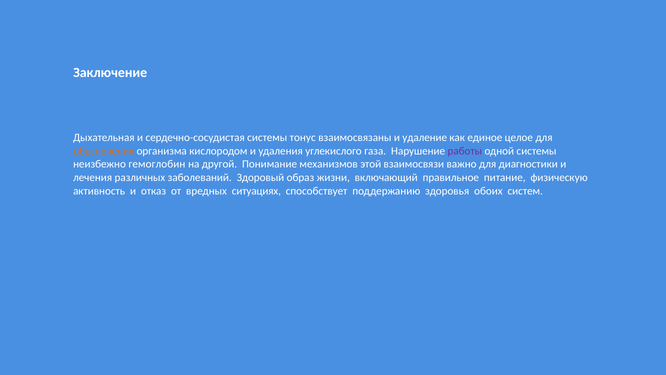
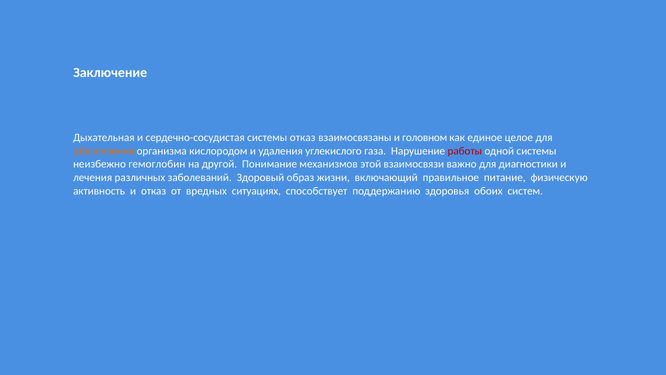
системы тонус: тонус -> отказ
удаление: удаление -> головном
работы colour: purple -> red
